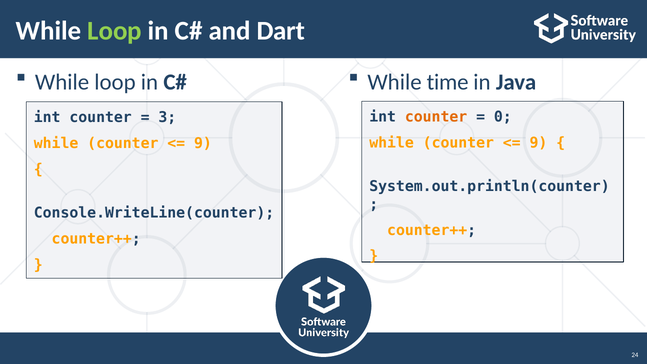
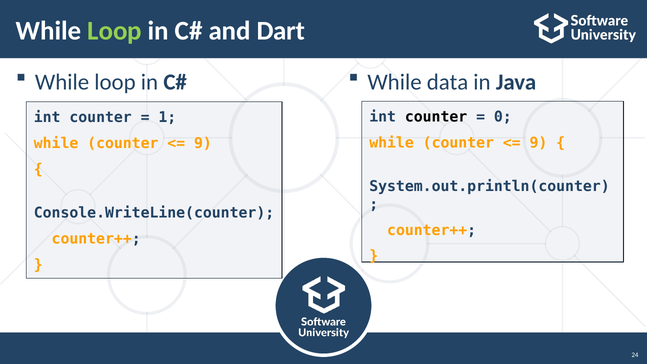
time: time -> data
counter at (436, 117) colour: orange -> black
3: 3 -> 1
